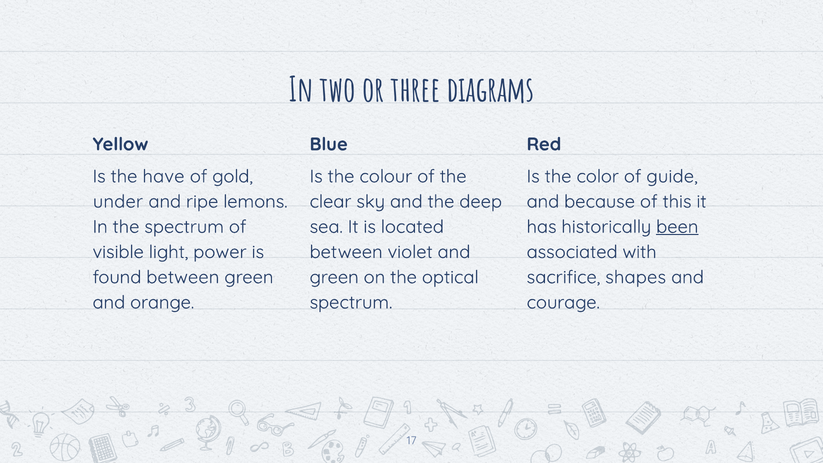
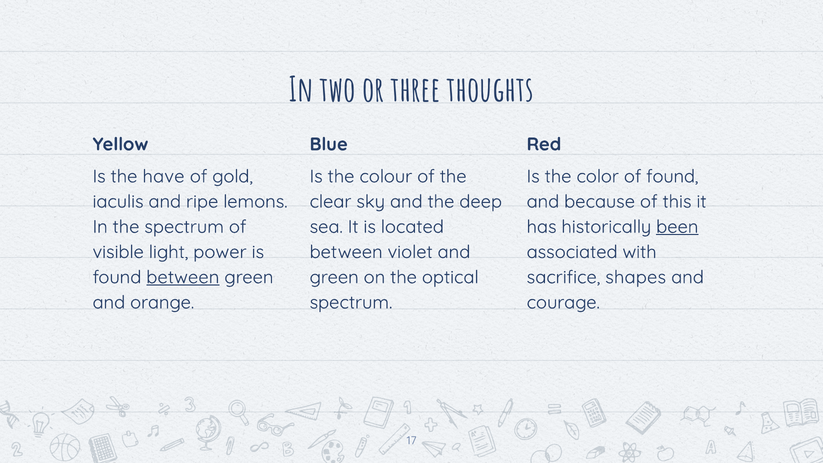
diagrams: diagrams -> thoughts
of guide: guide -> found
under: under -> iaculis
between at (183, 277) underline: none -> present
